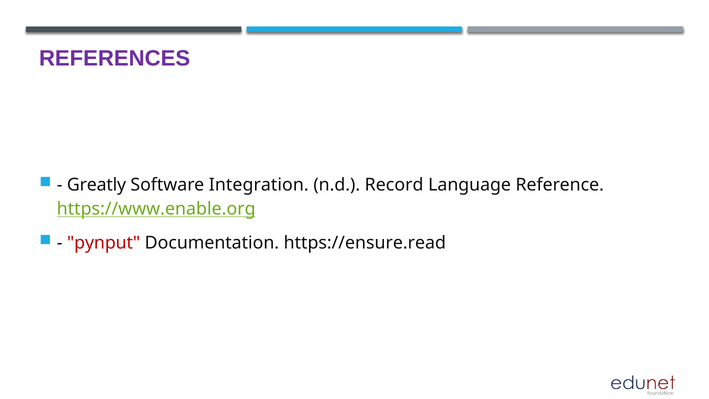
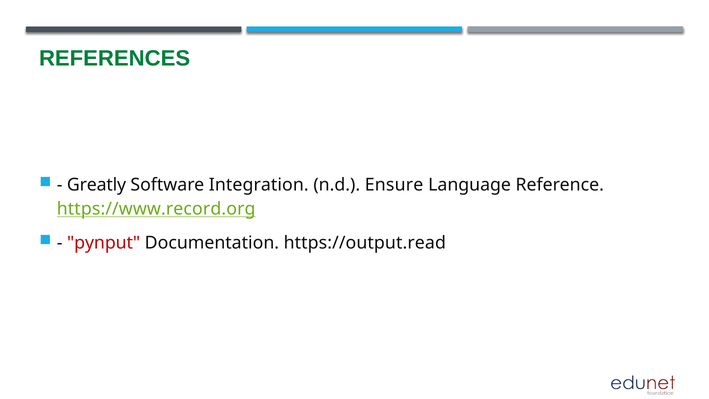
REFERENCES colour: purple -> green
Record: Record -> Ensure
https://www.enable.org: https://www.enable.org -> https://www.record.org
https://ensure.read: https://ensure.read -> https://output.read
